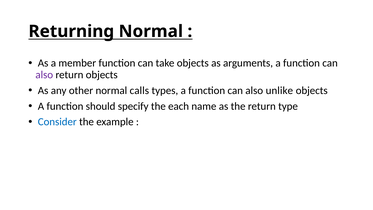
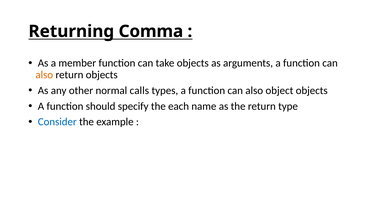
Returning Normal: Normal -> Comma
also at (44, 75) colour: purple -> orange
unlike: unlike -> object
